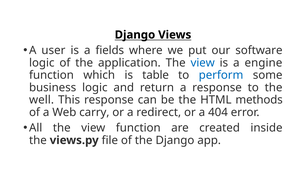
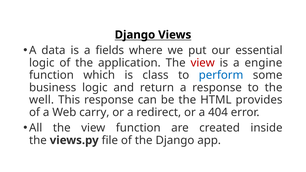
user: user -> data
software: software -> essential
view at (203, 63) colour: blue -> red
table: table -> class
methods: methods -> provides
